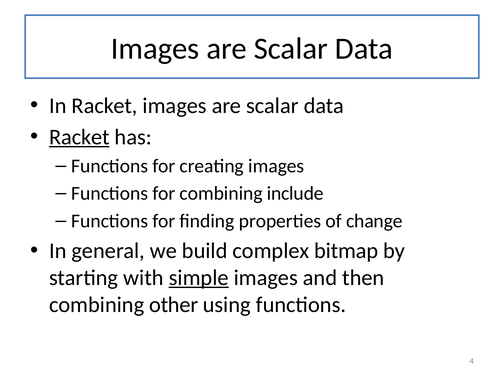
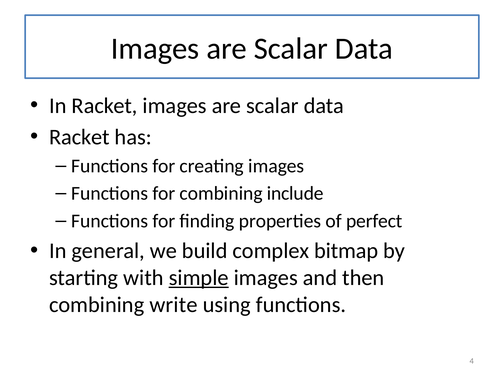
Racket at (79, 137) underline: present -> none
change: change -> perfect
other: other -> write
